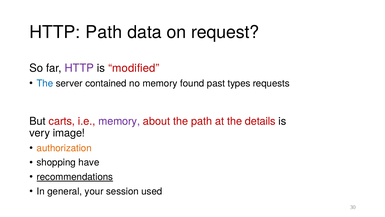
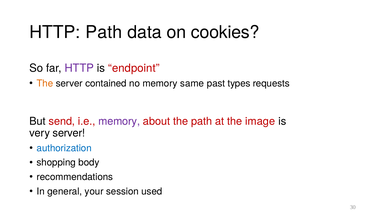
request: request -> cookies
modified: modified -> endpoint
The at (45, 83) colour: blue -> orange
found: found -> same
carts: carts -> send
details: details -> image
very image: image -> server
authorization colour: orange -> blue
have: have -> body
recommendations underline: present -> none
